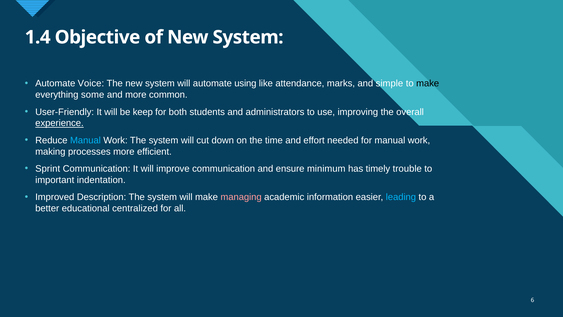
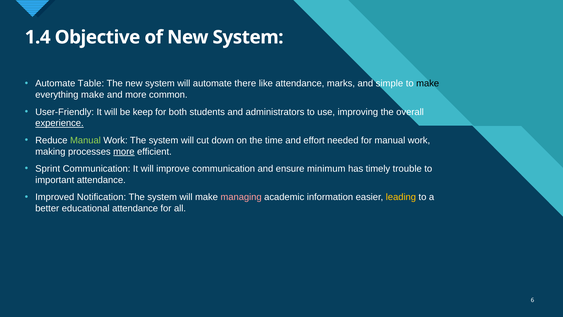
Voice: Voice -> Table
using: using -> there
everything some: some -> make
Manual at (85, 140) colour: light blue -> light green
more at (124, 151) underline: none -> present
important indentation: indentation -> attendance
Description: Description -> Notification
leading colour: light blue -> yellow
educational centralized: centralized -> attendance
